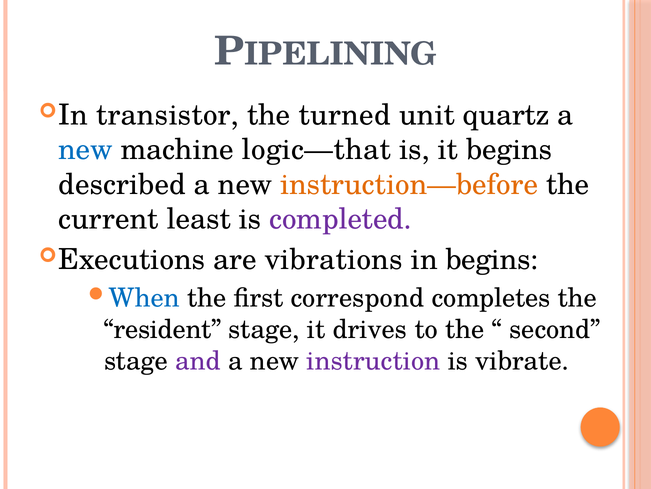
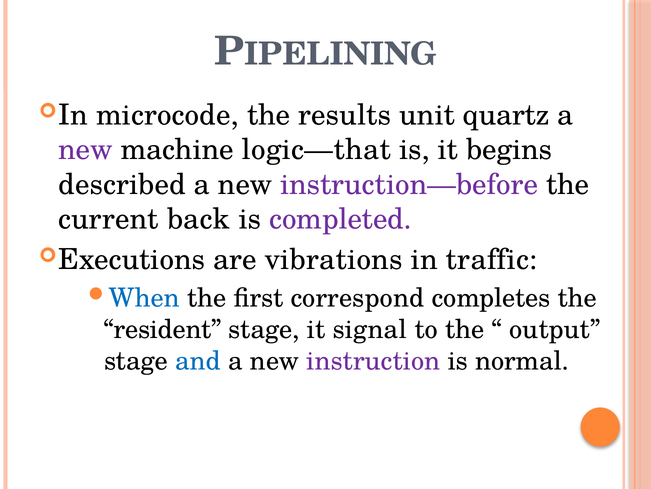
transistor: transistor -> microcode
turned: turned -> results
new at (86, 150) colour: blue -> purple
instruction—before colour: orange -> purple
least: least -> back
in begins: begins -> traffic
drives: drives -> signal
second: second -> output
and colour: purple -> blue
vibrate: vibrate -> normal
